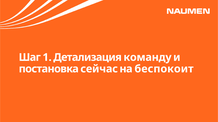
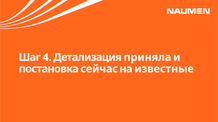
1: 1 -> 4
команду: команду -> приняла
беспокоит: беспокоит -> известные
